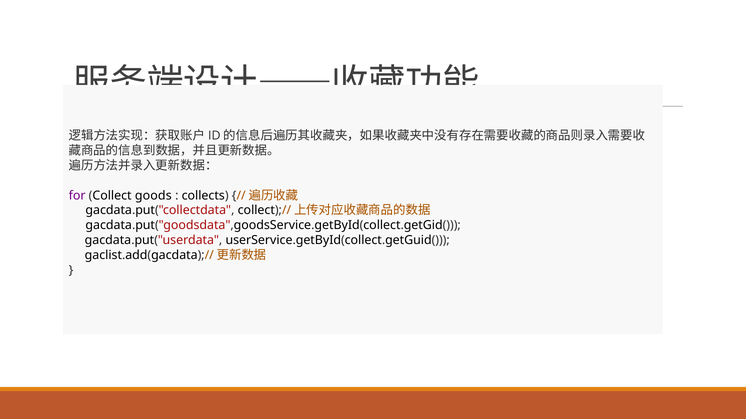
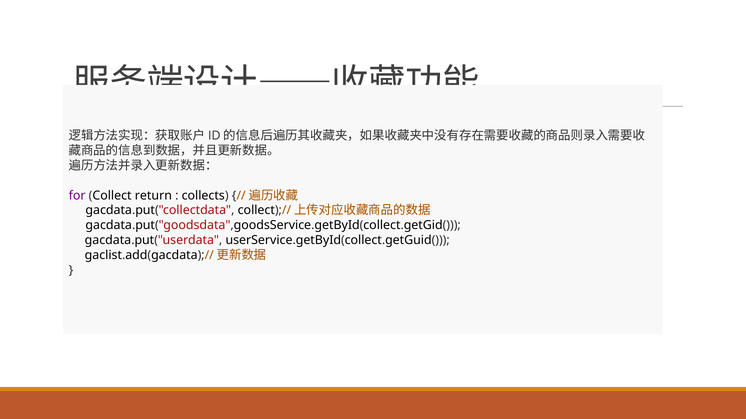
goods: goods -> return
